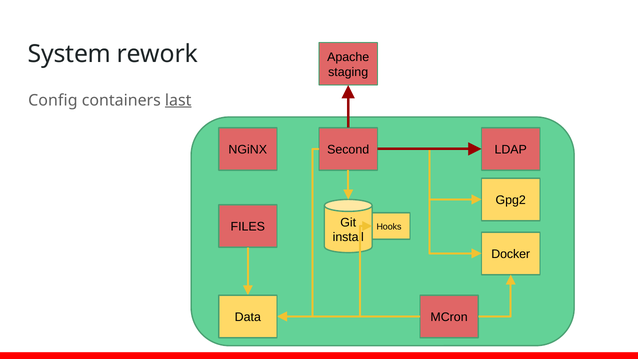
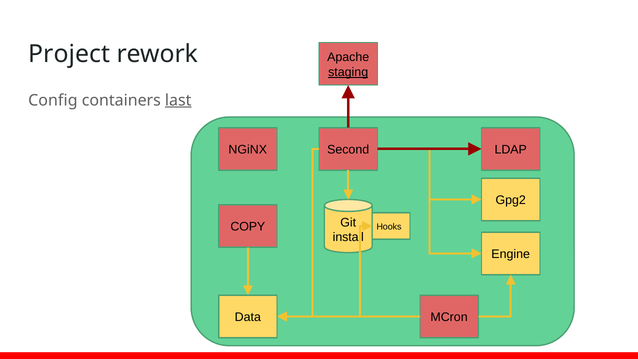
System: System -> Project
staging underline: none -> present
FILES: FILES -> COPY
Docker: Docker -> Engine
